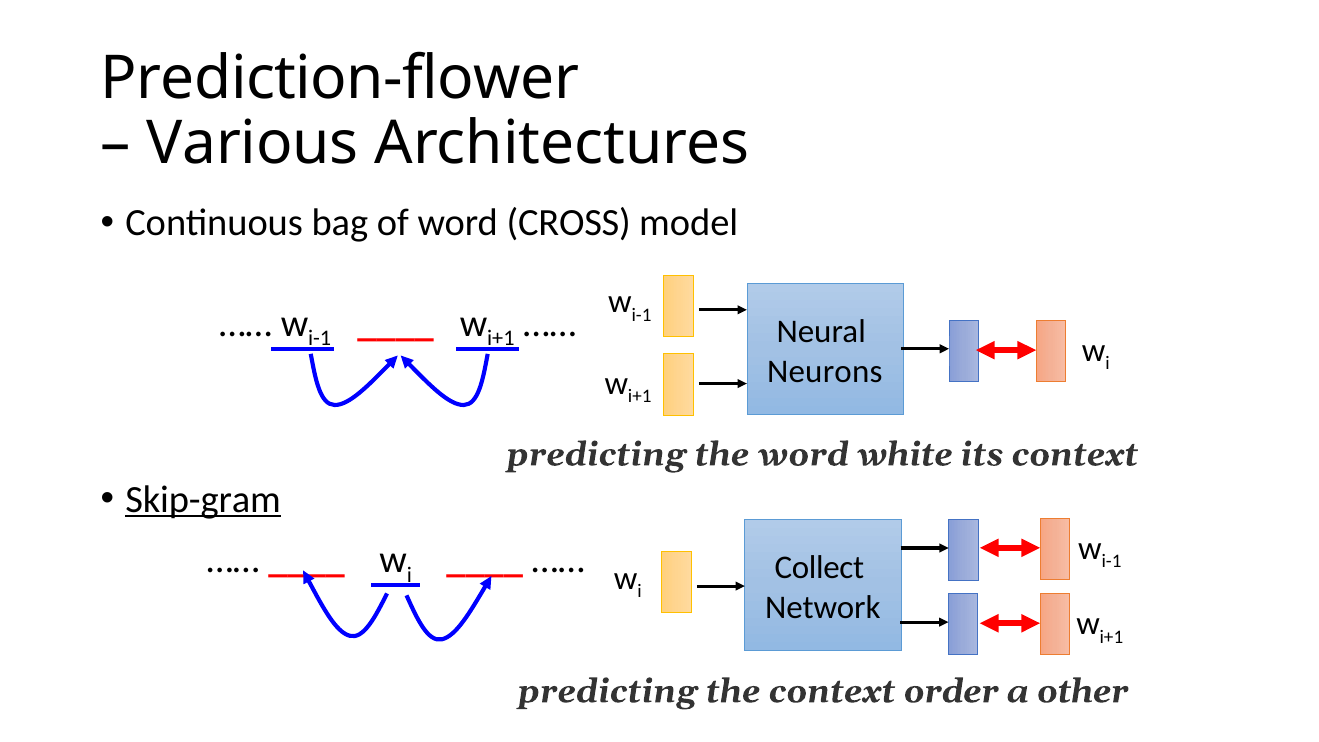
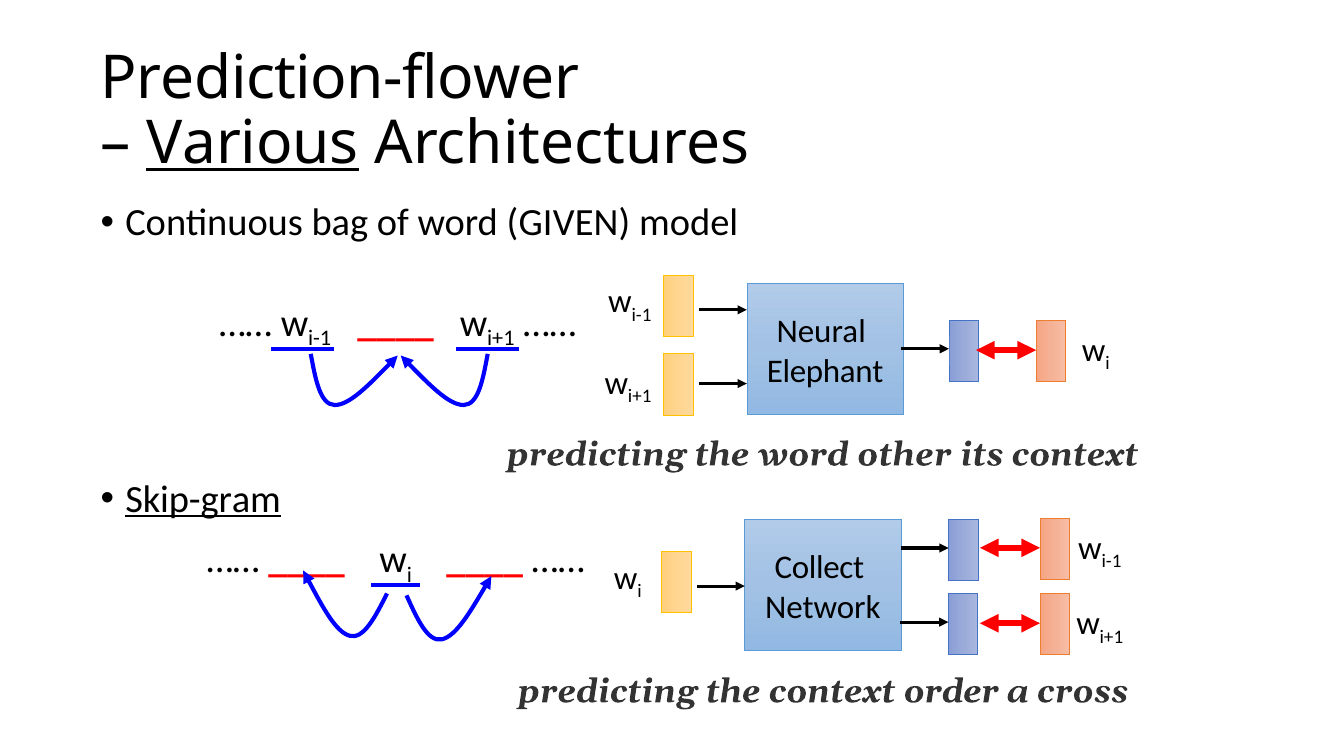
Various underline: none -> present
CROSS: CROSS -> GIVEN
Neurons: Neurons -> Elephant
white: white -> other
other: other -> cross
